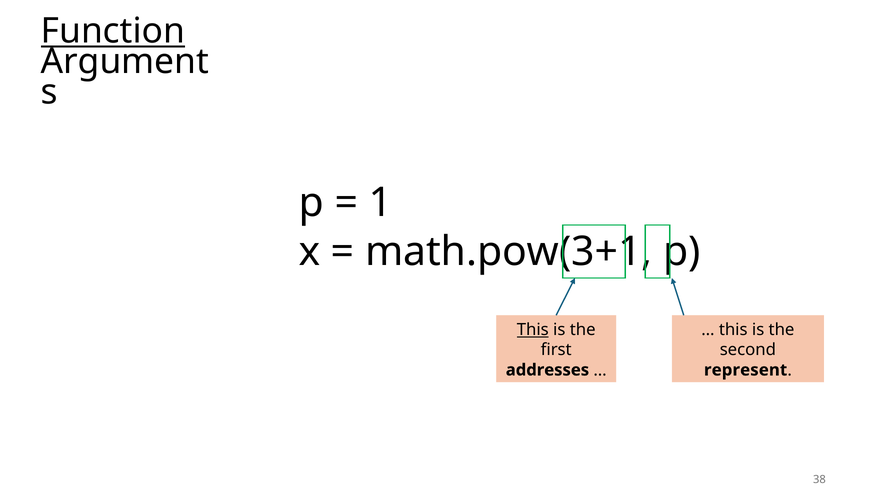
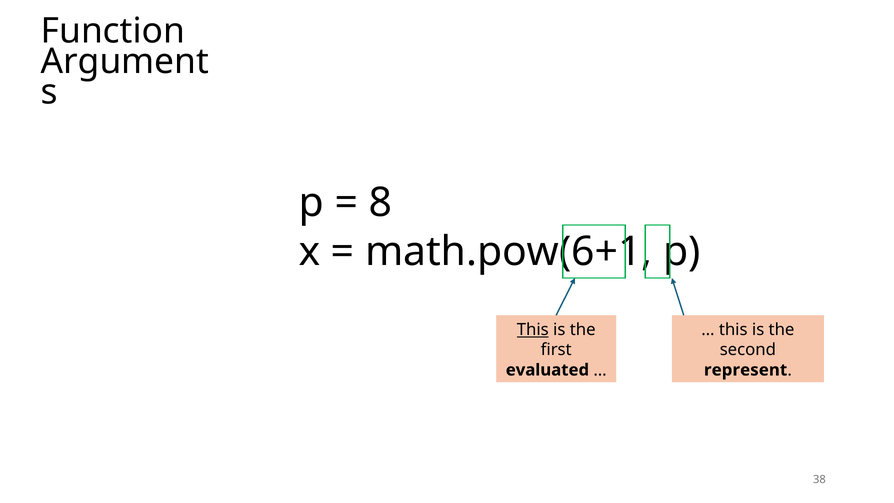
Function underline: present -> none
1: 1 -> 8
math.pow(3+1: math.pow(3+1 -> math.pow(6+1
addresses: addresses -> evaluated
